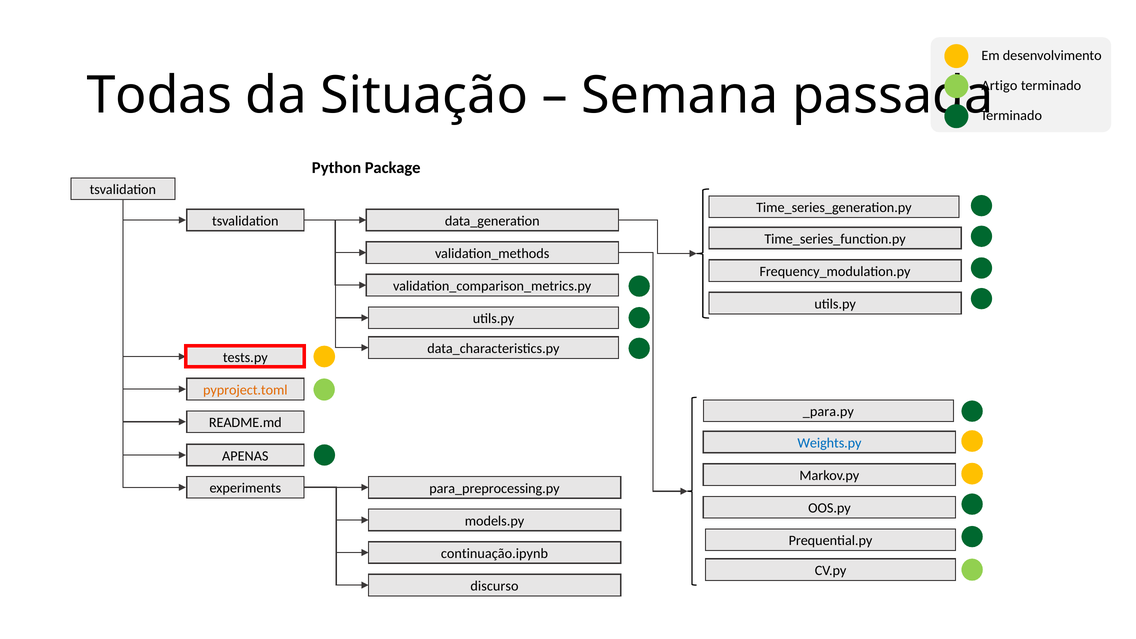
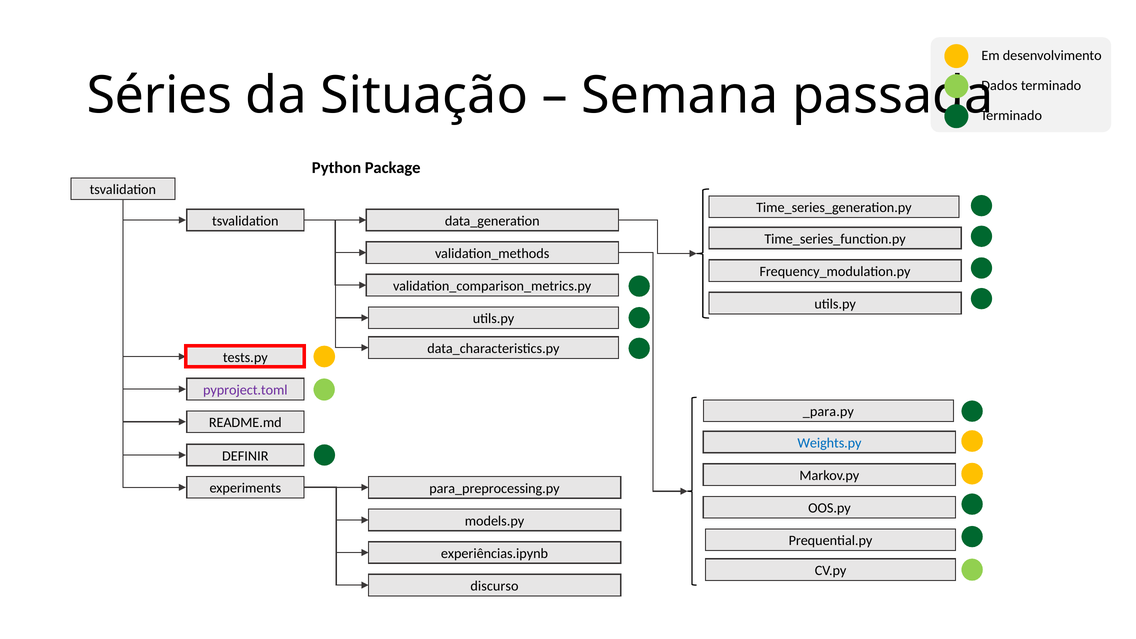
Artigo: Artigo -> Dados
Todas: Todas -> Séries
pyproject.toml colour: orange -> purple
APENAS: APENAS -> DEFINIR
continuação.ipynb: continuação.ipynb -> experiências.ipynb
